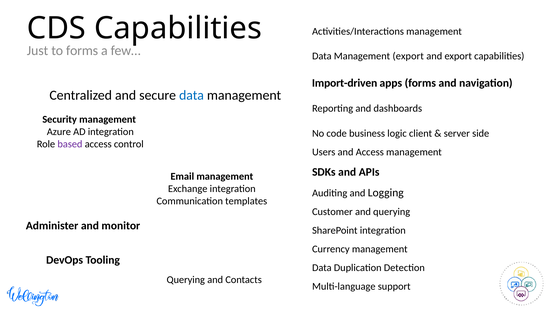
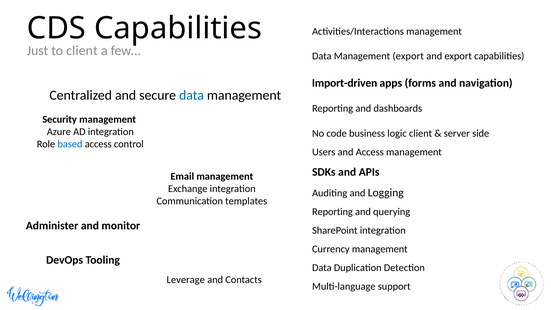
forms at (82, 51): forms -> client
based colour: purple -> blue
Customer at (332, 212): Customer -> Reporting
Querying at (186, 280): Querying -> Leverage
